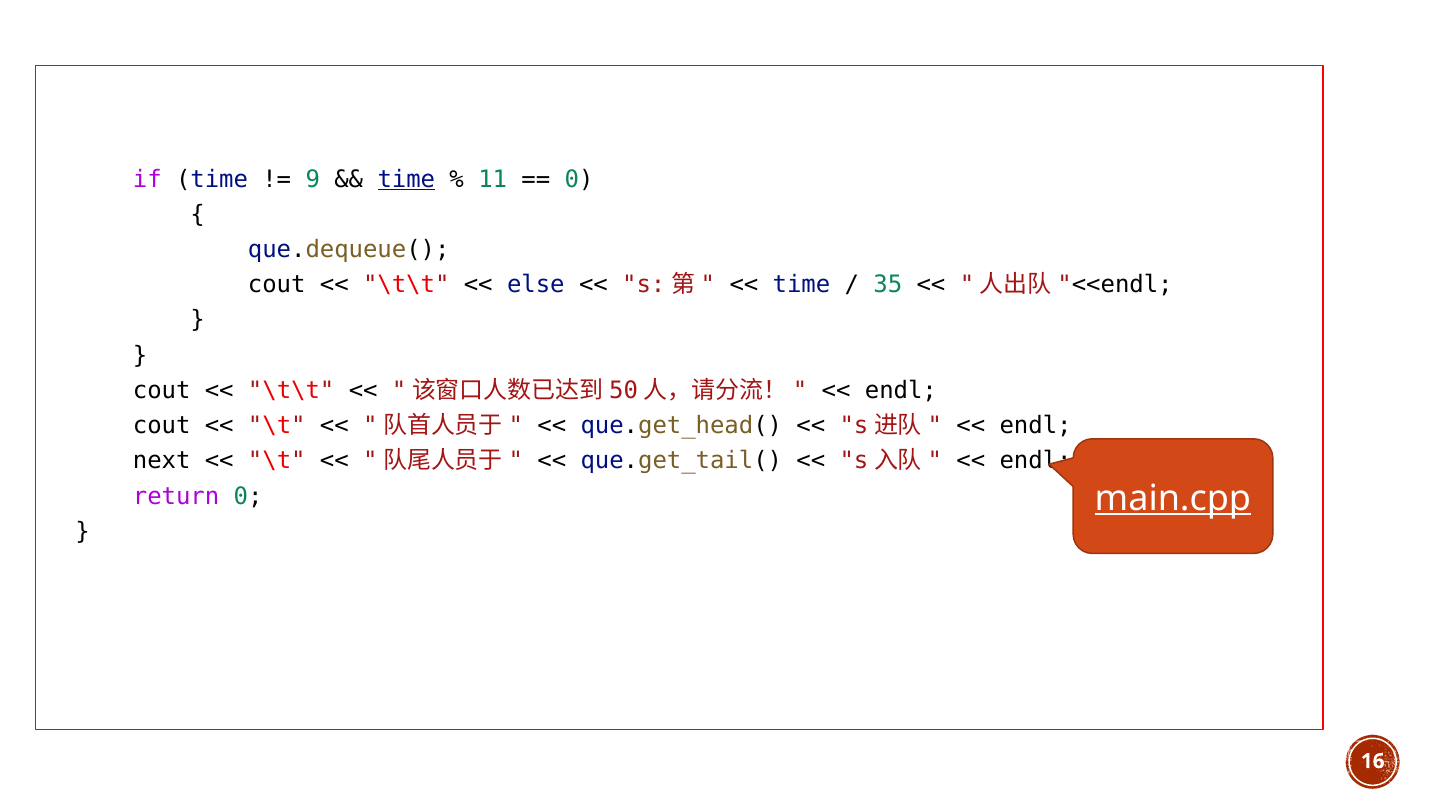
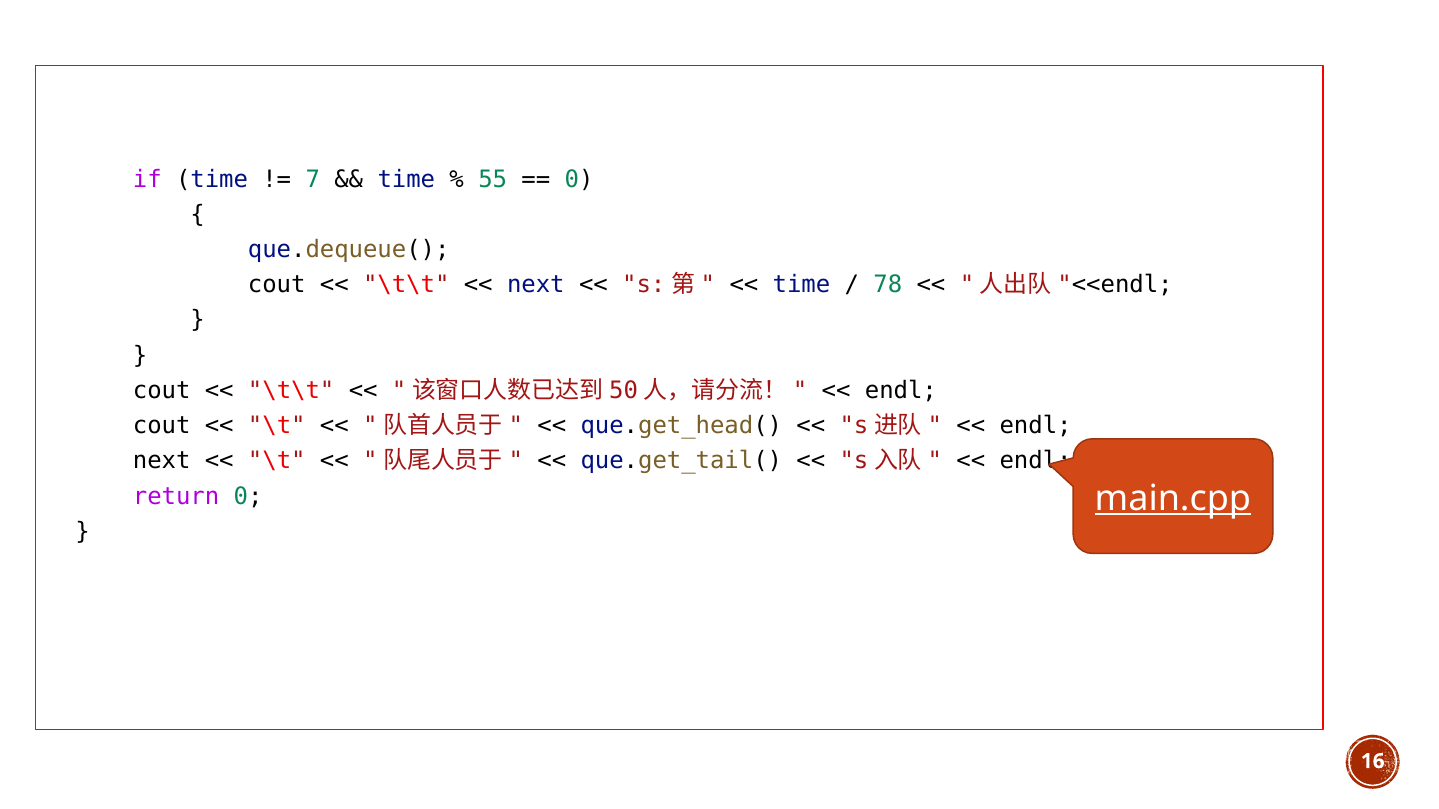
9: 9 -> 7
time at (406, 179) underline: present -> none
11: 11 -> 55
else at (536, 285): else -> next
35: 35 -> 78
